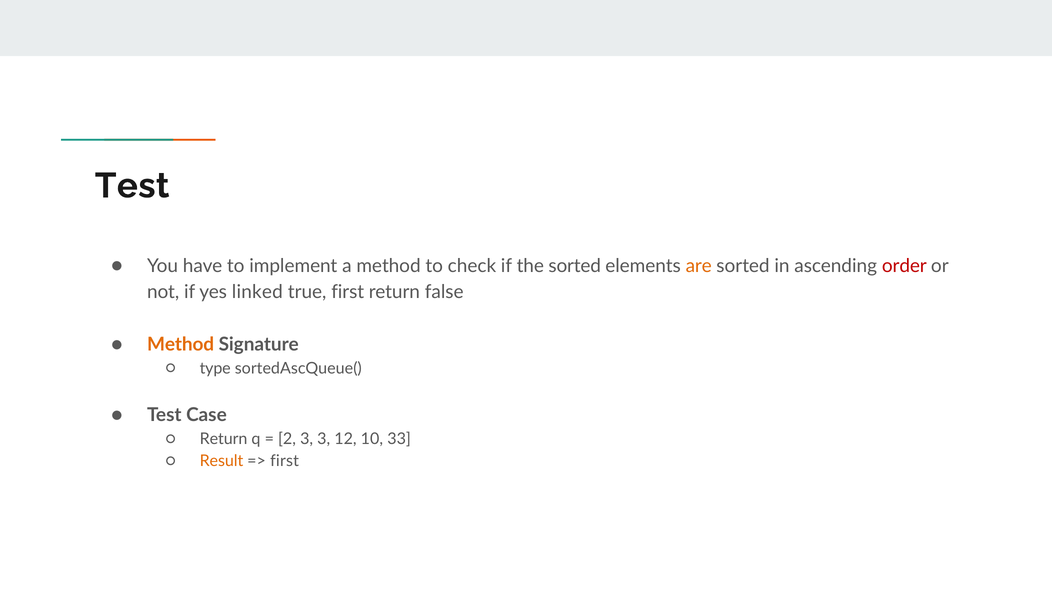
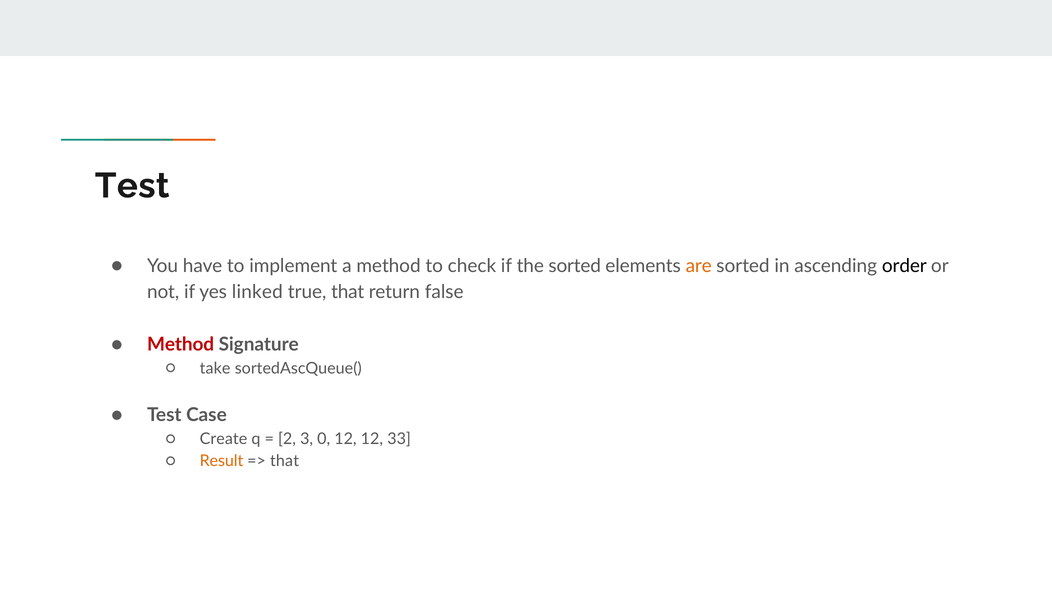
order colour: red -> black
true first: first -> that
Method at (181, 344) colour: orange -> red
type: type -> take
Return at (224, 439): Return -> Create
3 3: 3 -> 0
12 10: 10 -> 12
first at (285, 461): first -> that
